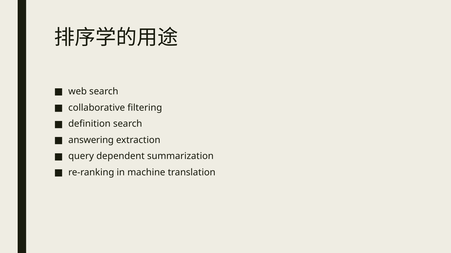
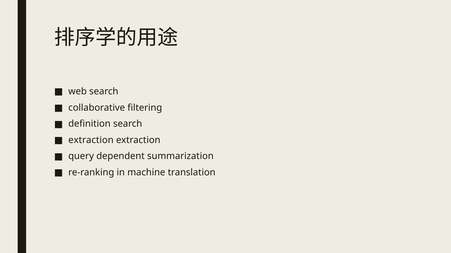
answering at (91, 140): answering -> extraction
